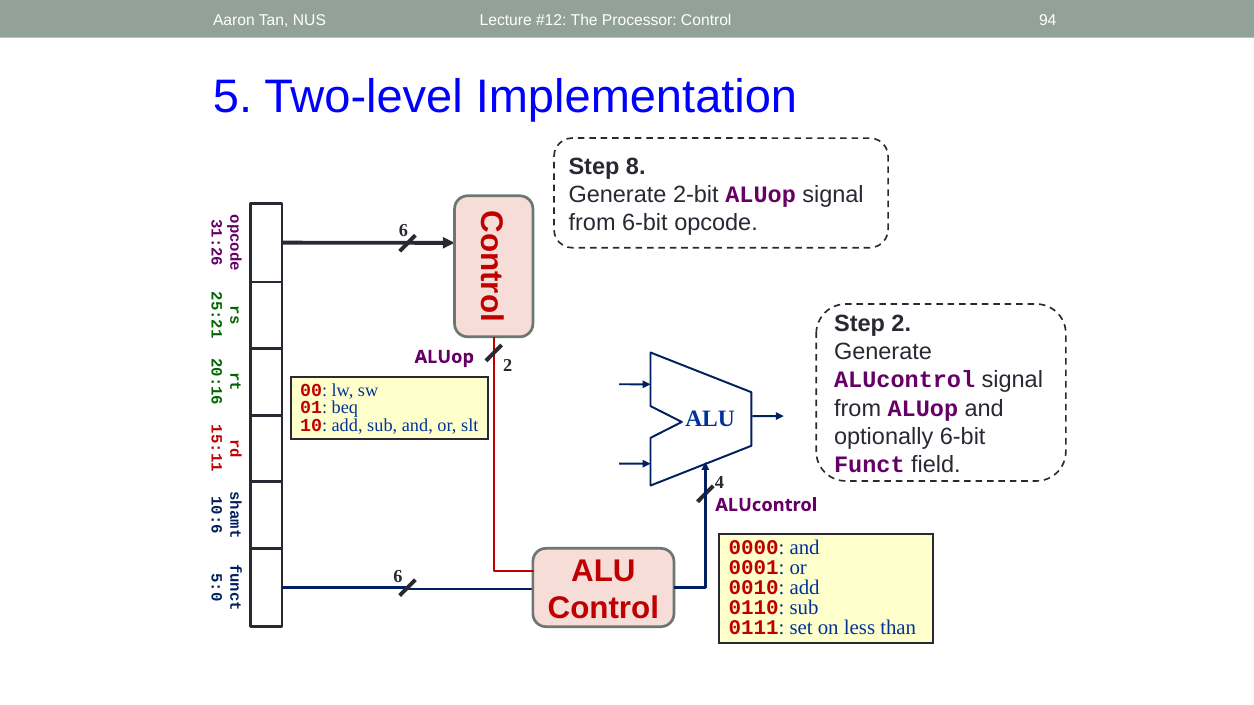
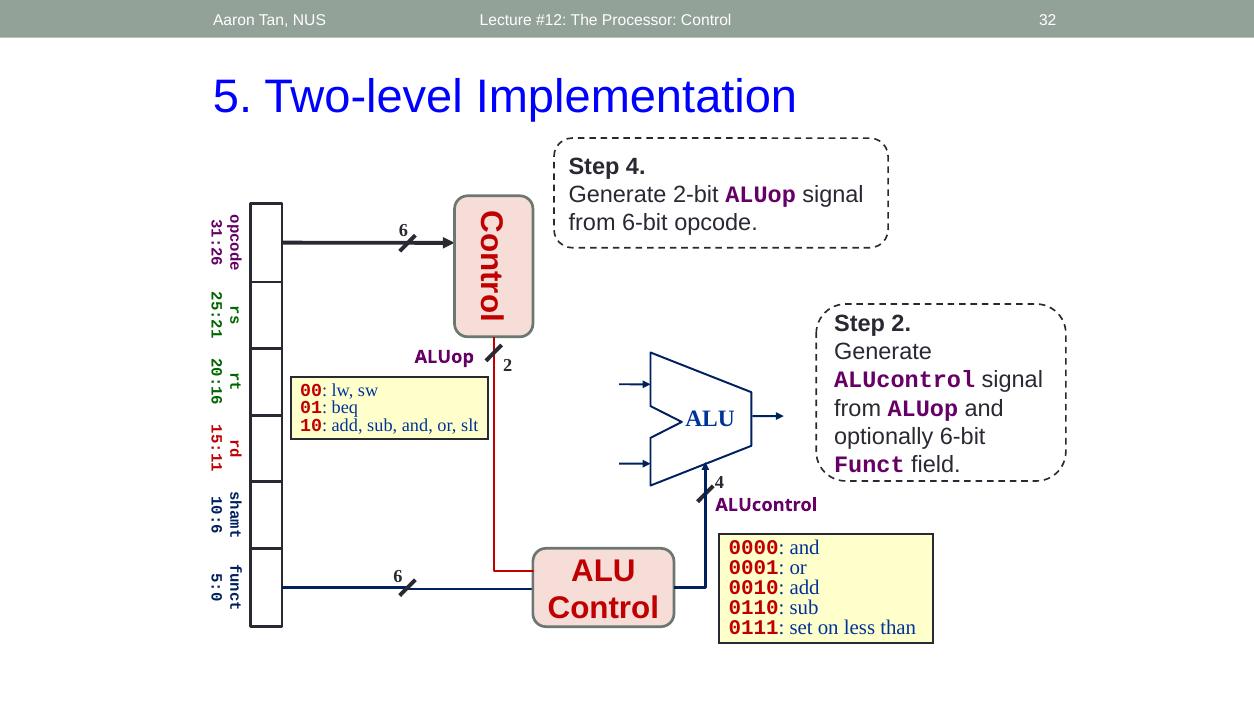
94: 94 -> 32
Step 8: 8 -> 4
